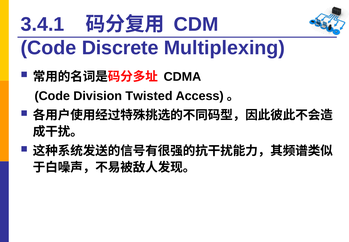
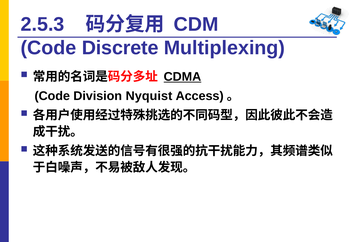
3.4.1: 3.4.1 -> 2.5.3
CDMA underline: none -> present
Twisted: Twisted -> Nyquist
